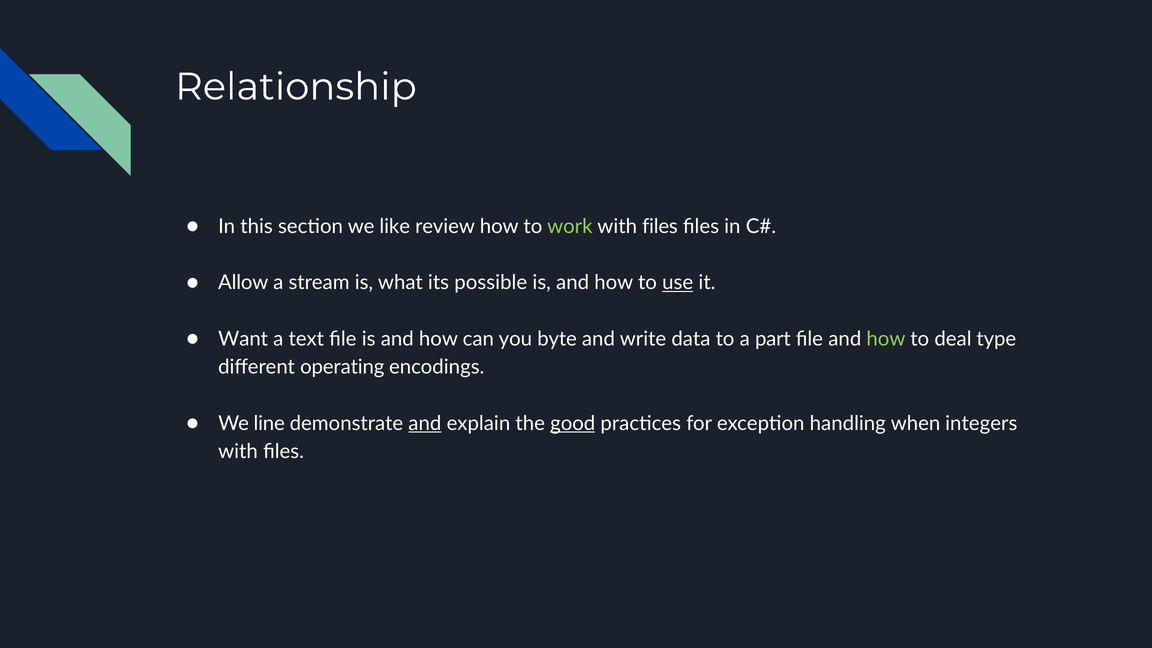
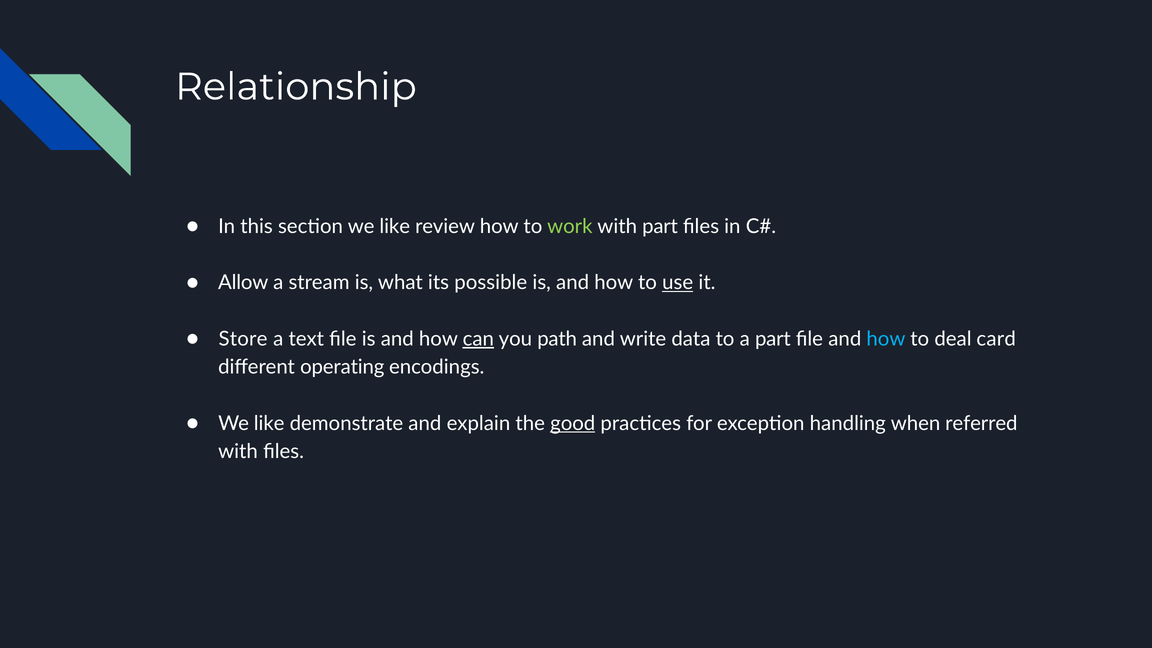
files at (660, 226): files -> part
Want: Want -> Store
can underline: none -> present
byte: byte -> path
how at (886, 339) colour: light green -> light blue
type: type -> card
line at (269, 423): line -> like
and at (425, 423) underline: present -> none
integers: integers -> referred
